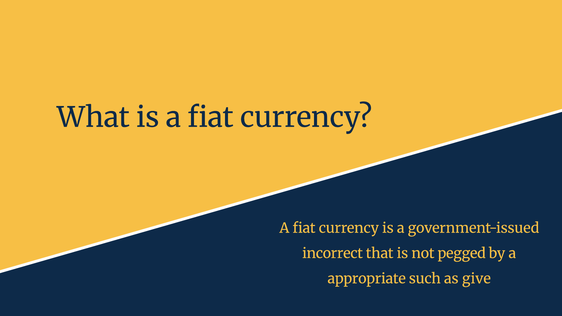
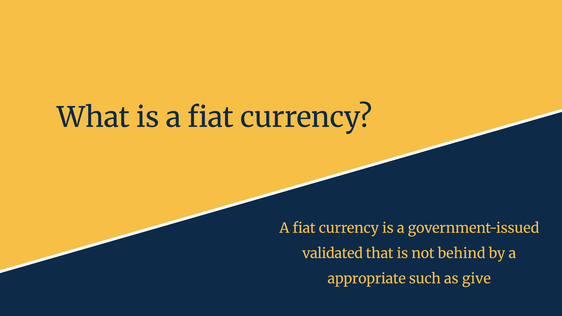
incorrect: incorrect -> validated
pegged: pegged -> behind
